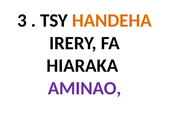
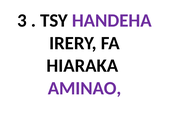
HANDEHA colour: orange -> purple
